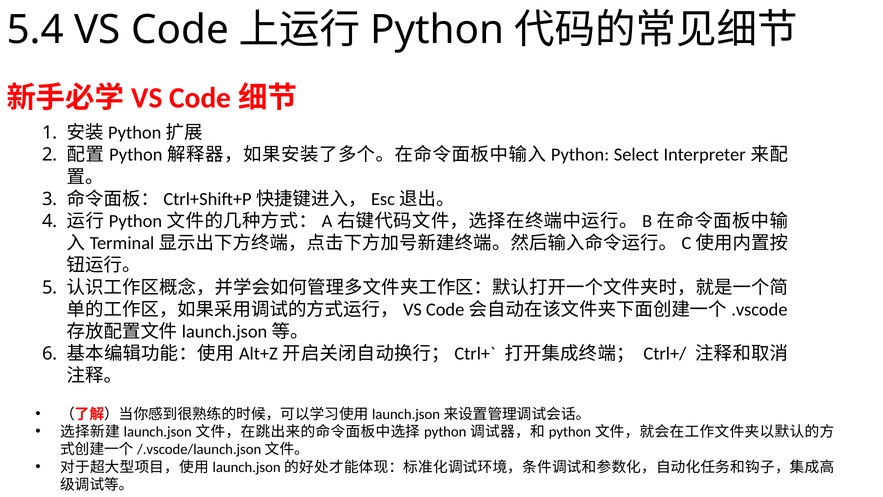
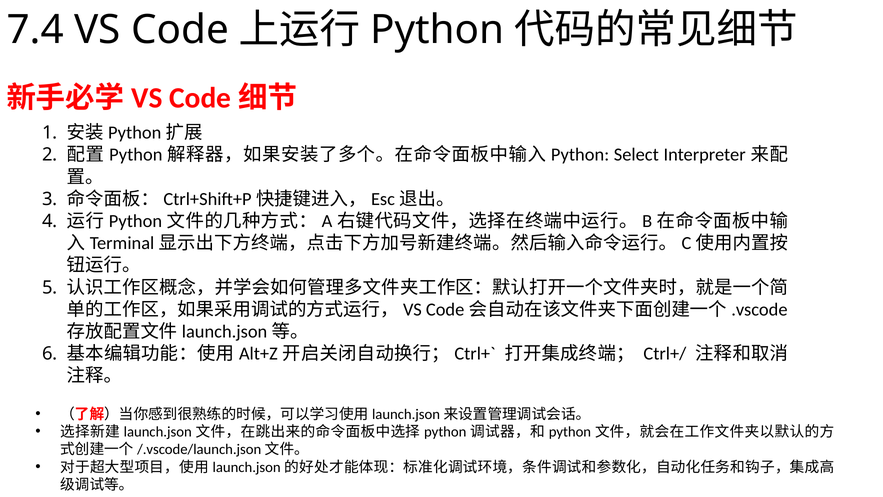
5.4: 5.4 -> 7.4
